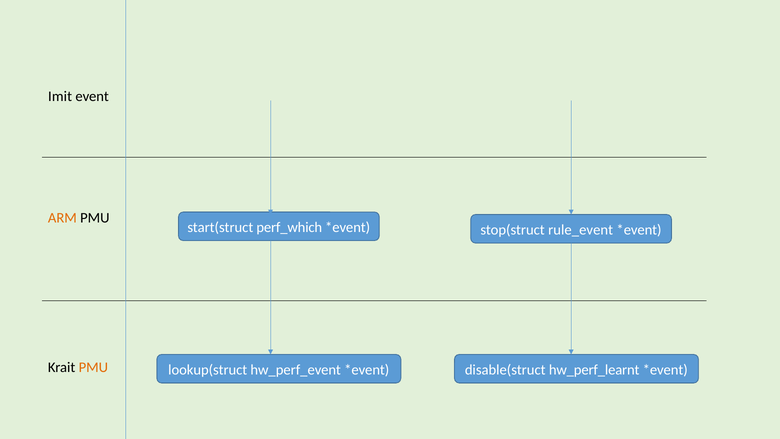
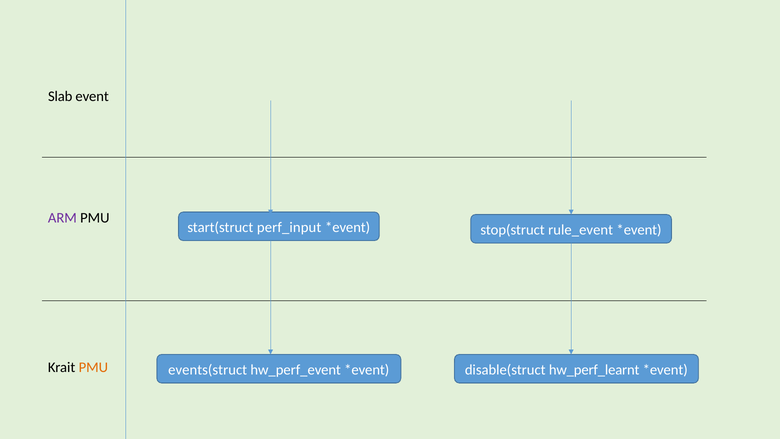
Imit: Imit -> Slab
ARM colour: orange -> purple
perf_which: perf_which -> perf_input
lookup(struct: lookup(struct -> events(struct
